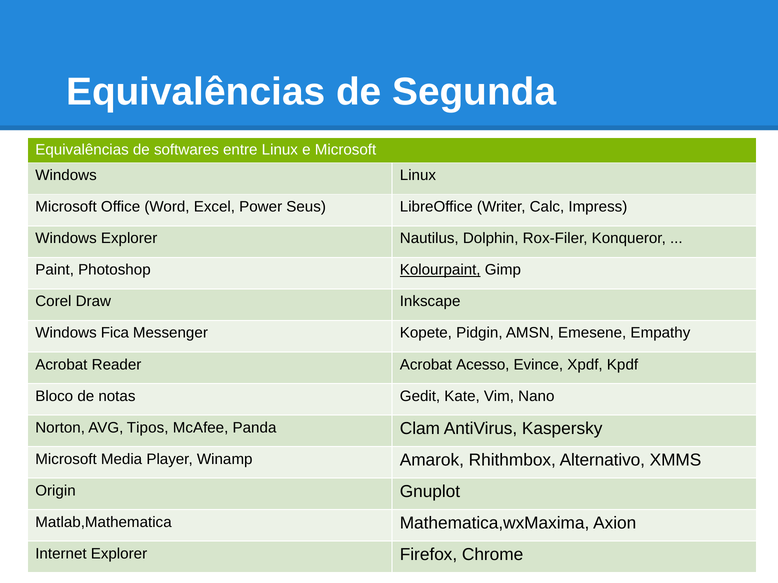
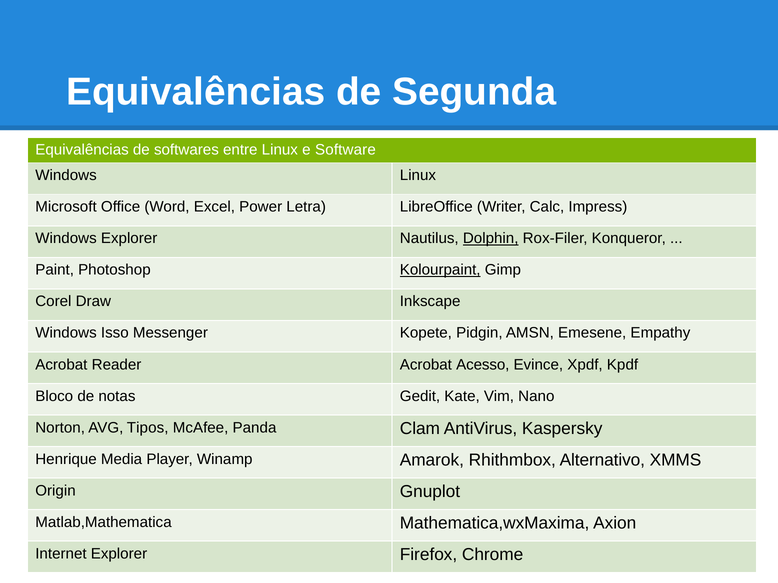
e Microsoft: Microsoft -> Software
Seus: Seus -> Letra
Dolphin underline: none -> present
Fica: Fica -> Isso
Microsoft at (66, 459): Microsoft -> Henrique
